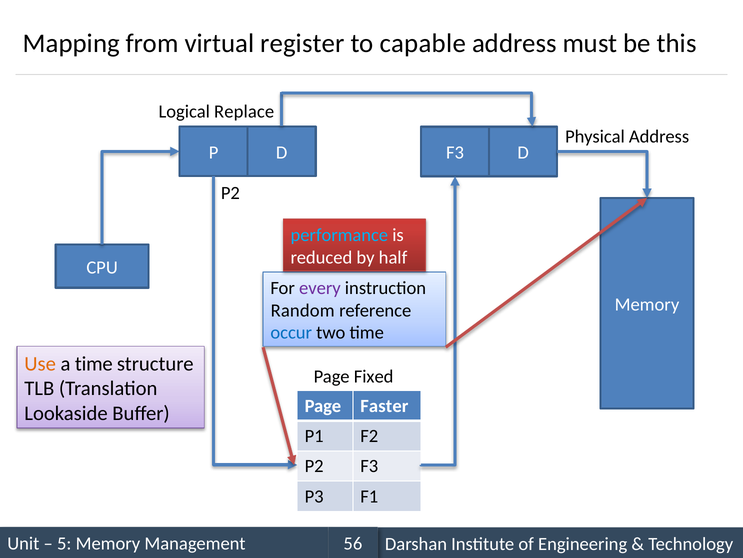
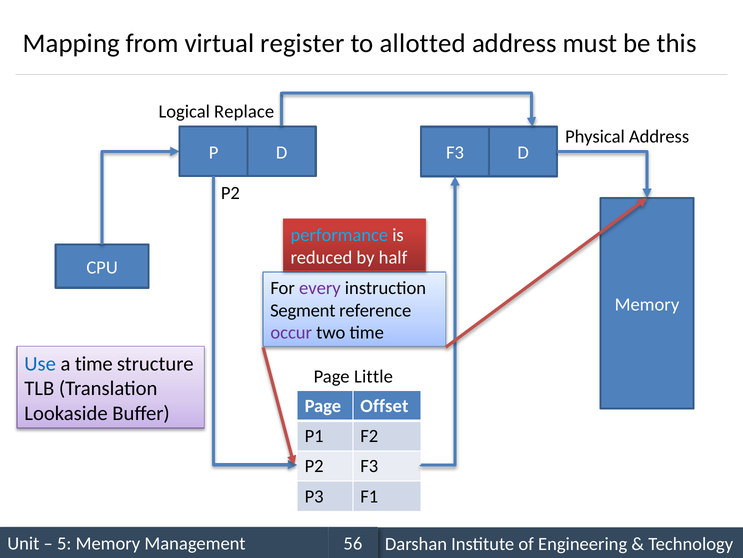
capable: capable -> allotted
Random: Random -> Segment
occur colour: blue -> purple
Use colour: orange -> blue
Fixed: Fixed -> Little
Faster: Faster -> Offset
